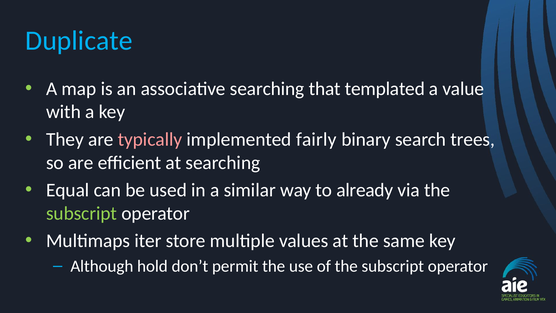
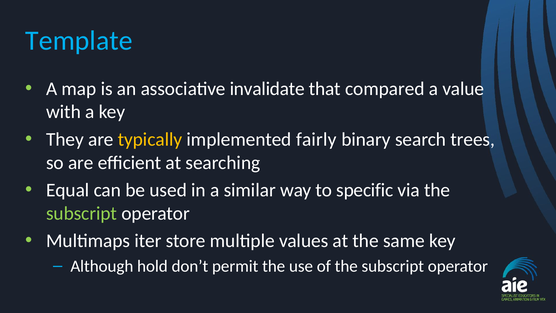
Duplicate: Duplicate -> Template
associative searching: searching -> invalidate
templated: templated -> compared
typically colour: pink -> yellow
already: already -> specific
